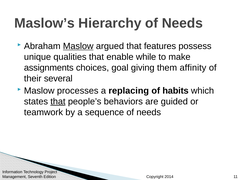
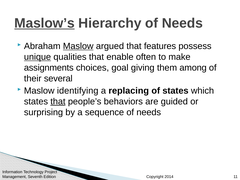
Maslow’s underline: none -> present
unique underline: none -> present
while: while -> often
affinity: affinity -> among
processes: processes -> identifying
of habits: habits -> states
teamwork: teamwork -> surprising
